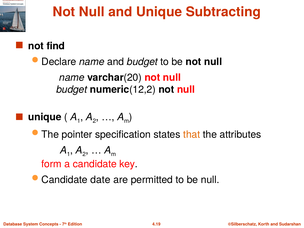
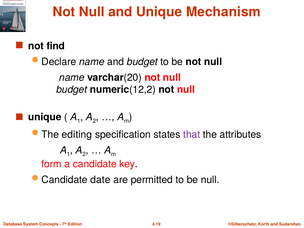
Subtracting: Subtracting -> Mechanism
pointer: pointer -> editing
that colour: orange -> purple
